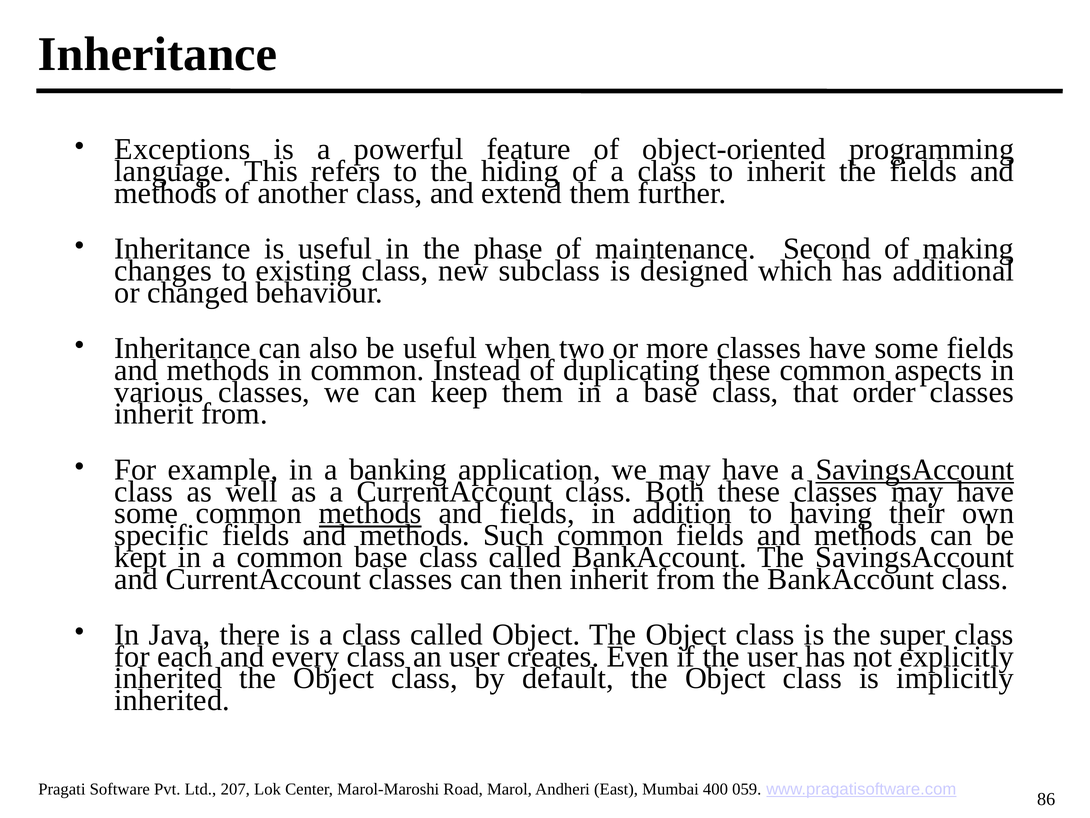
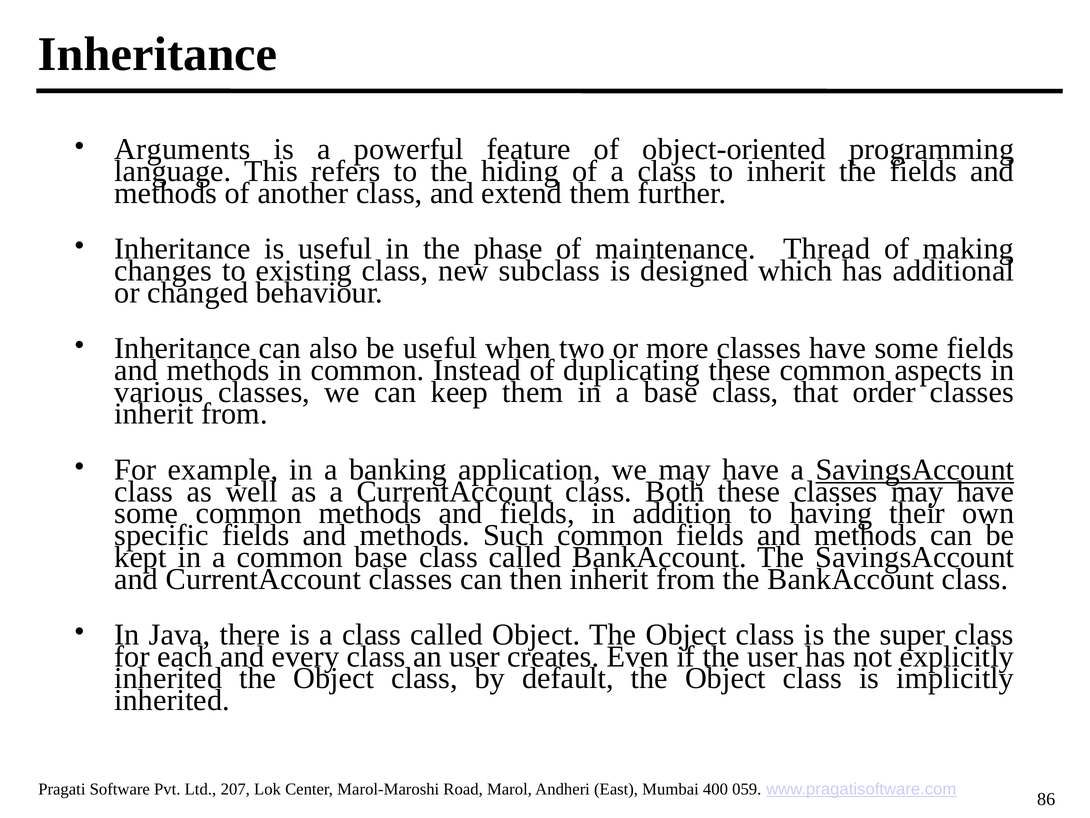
Exceptions: Exceptions -> Arguments
Second: Second -> Thread
methods at (370, 513) underline: present -> none
